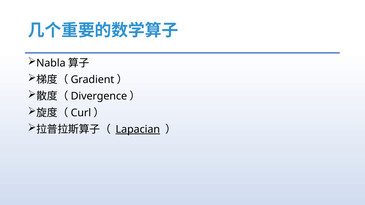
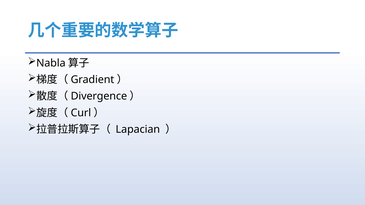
Lapacian underline: present -> none
